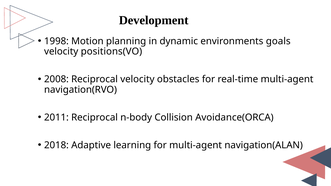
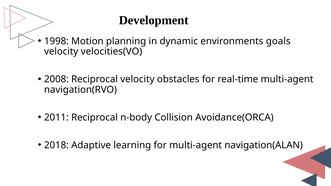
positions(VO: positions(VO -> velocities(VO
